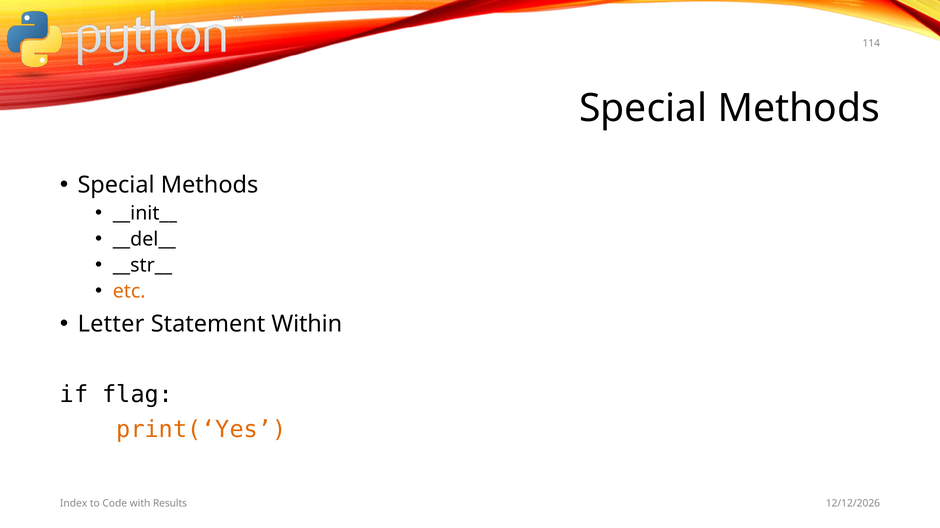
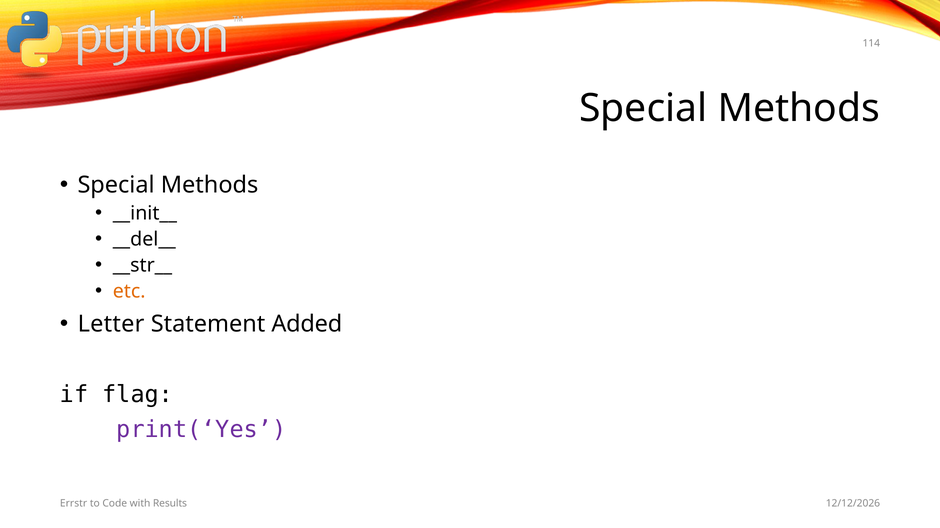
Within: Within -> Added
print(‘Yes colour: orange -> purple
Index: Index -> Errstr
